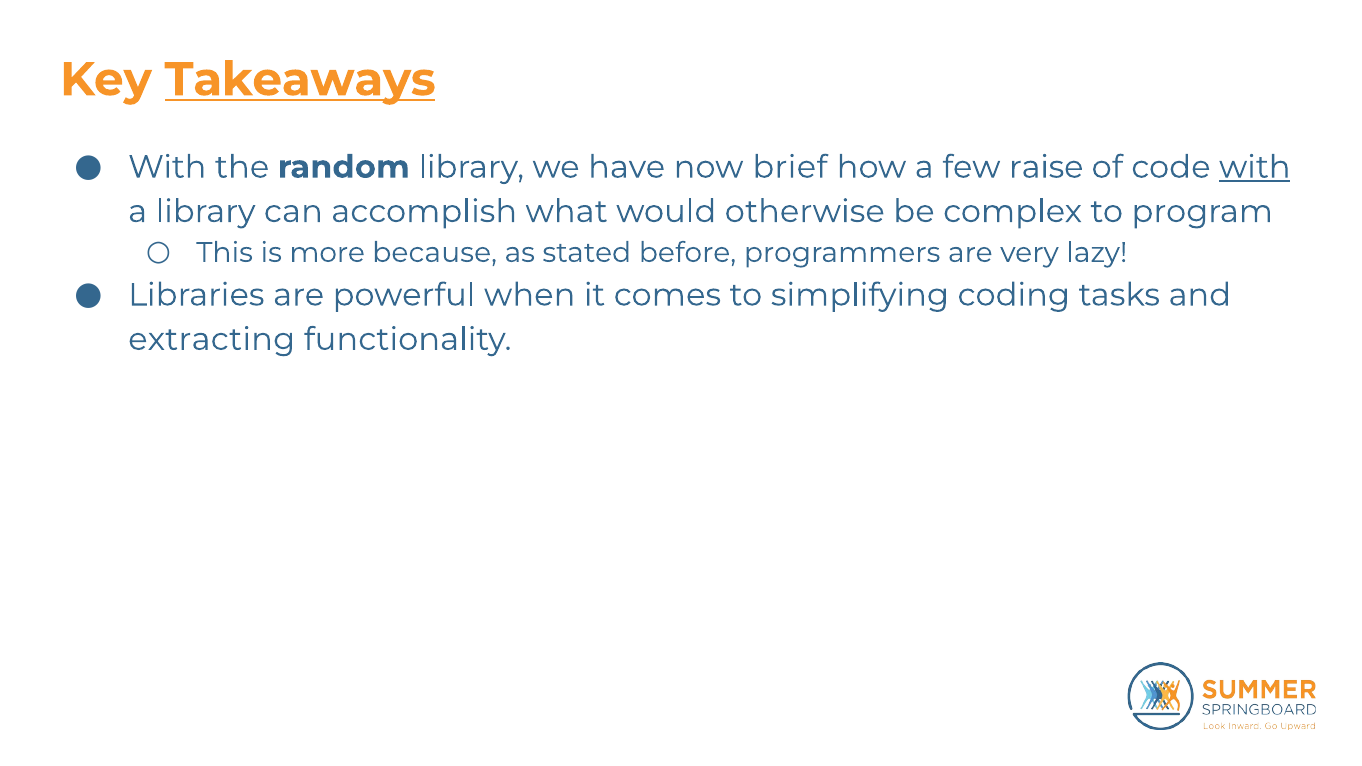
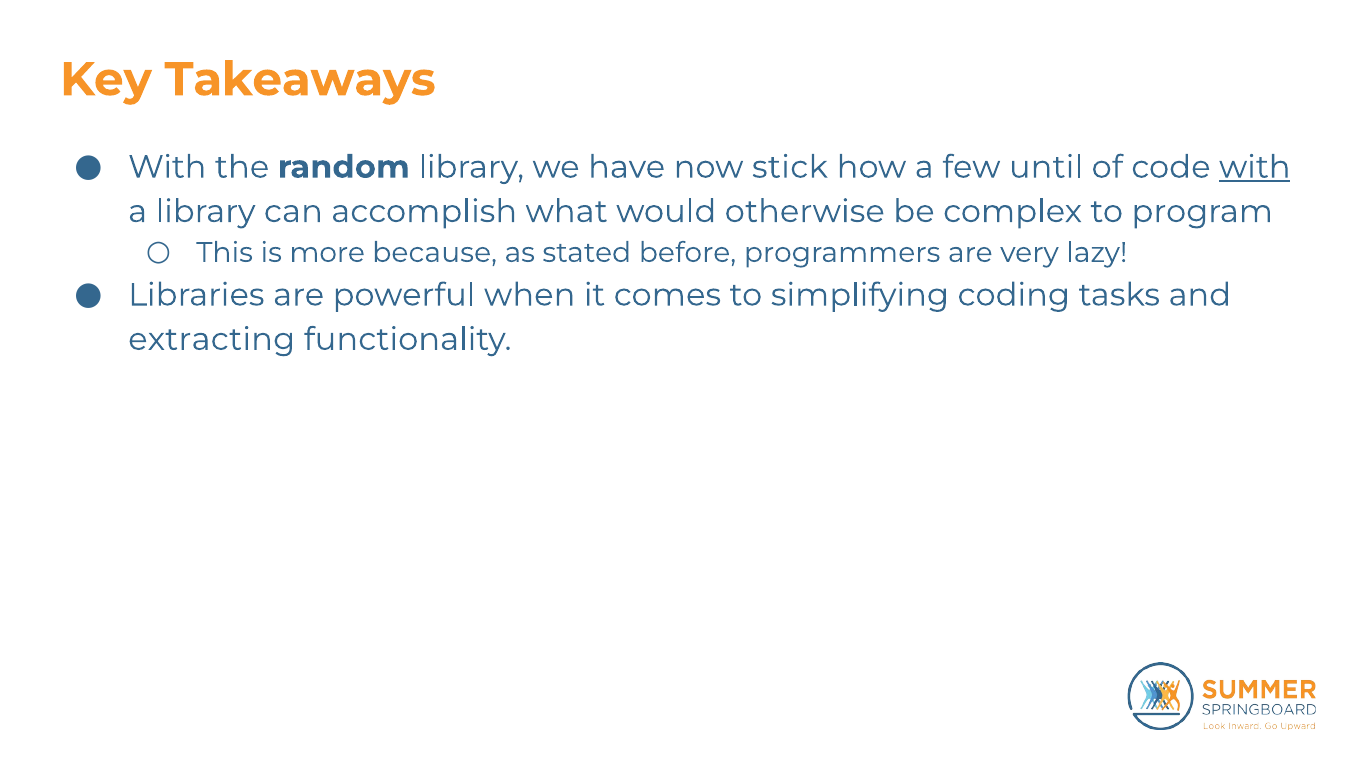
Takeaways underline: present -> none
brief: brief -> stick
raise: raise -> until
